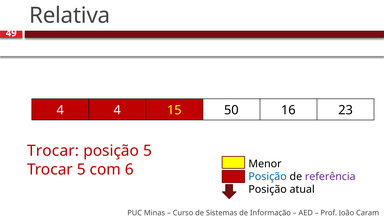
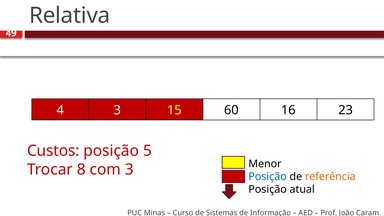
4 4: 4 -> 3
50: 50 -> 60
Trocar at (53, 151): Trocar -> Custos
Trocar 5: 5 -> 8
com 6: 6 -> 3
referência colour: purple -> orange
